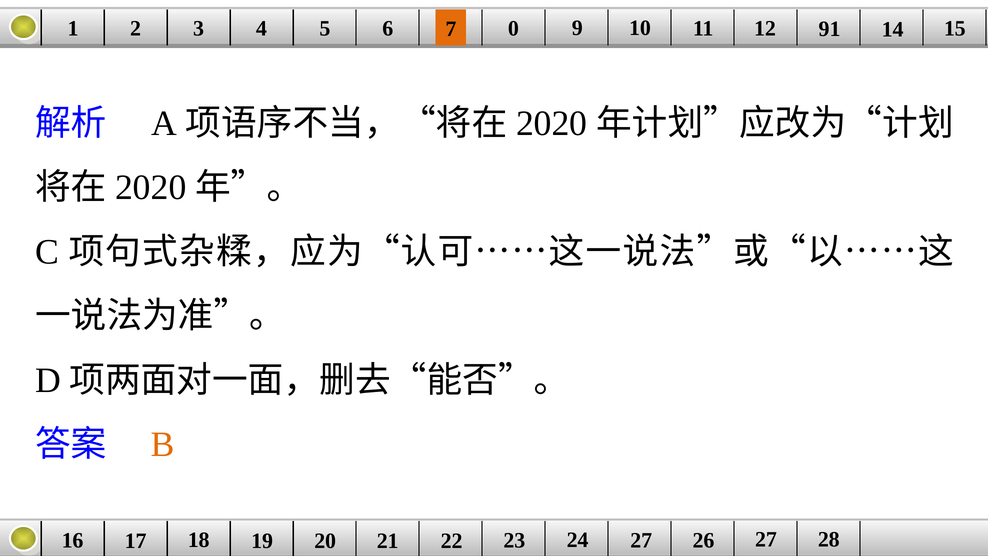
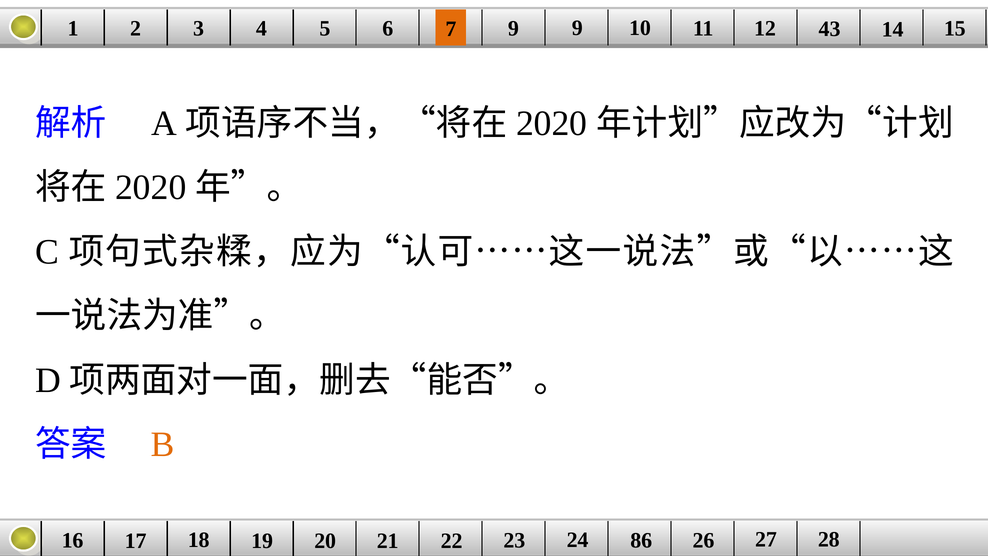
7 0: 0 -> 9
91: 91 -> 43
24 27: 27 -> 86
